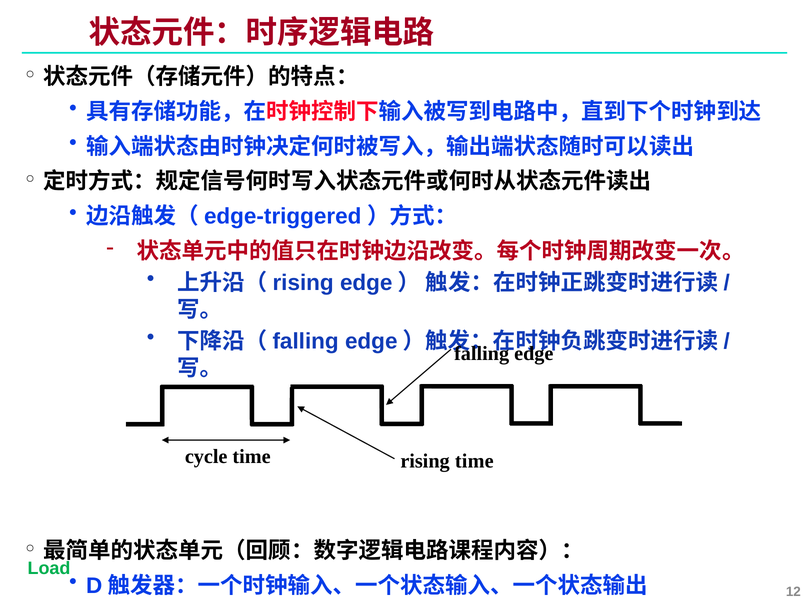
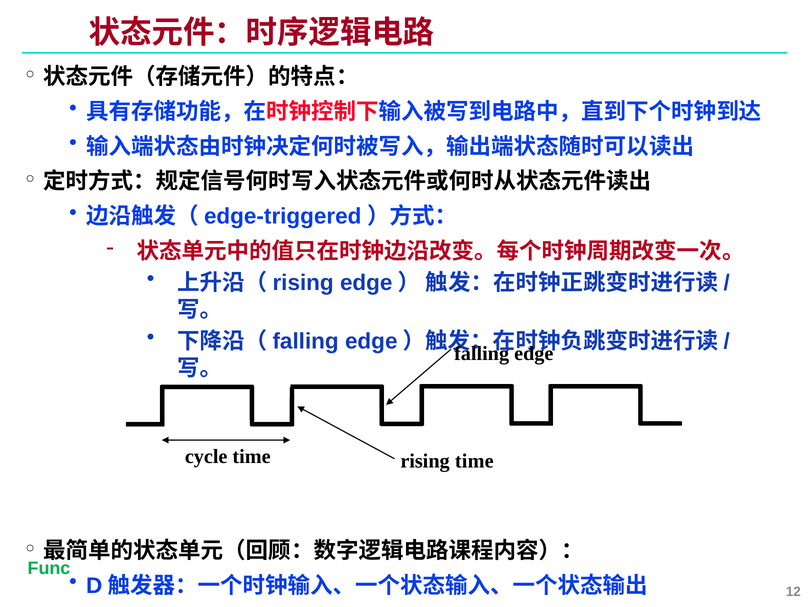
Load: Load -> Func
